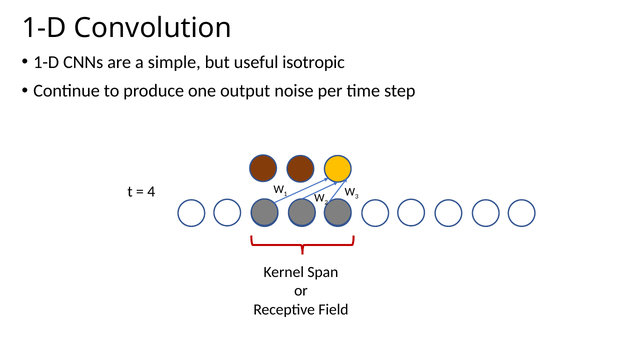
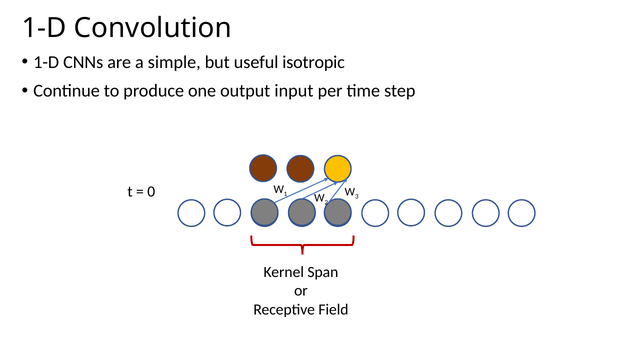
noise: noise -> input
4: 4 -> 0
